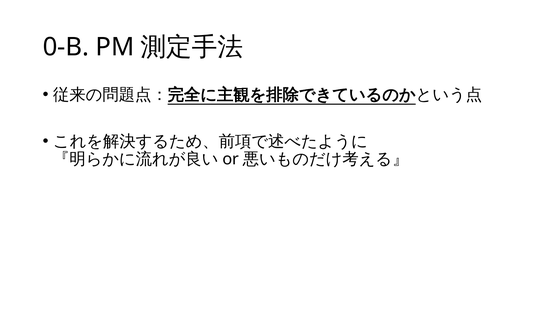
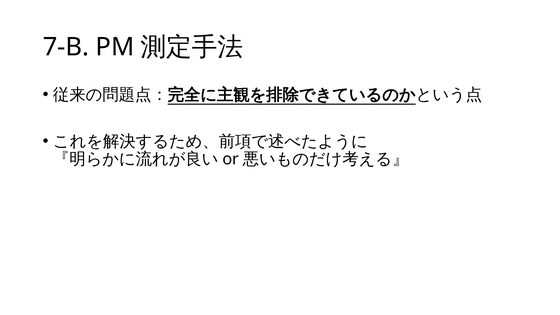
0-B: 0-B -> 7-B
